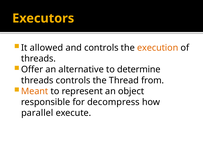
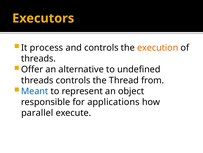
allowed: allowed -> process
determine: determine -> undefined
Meant colour: orange -> blue
decompress: decompress -> applications
